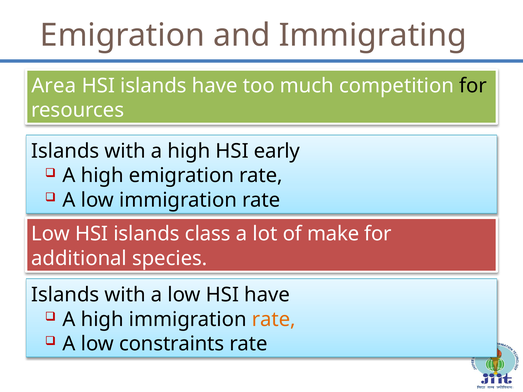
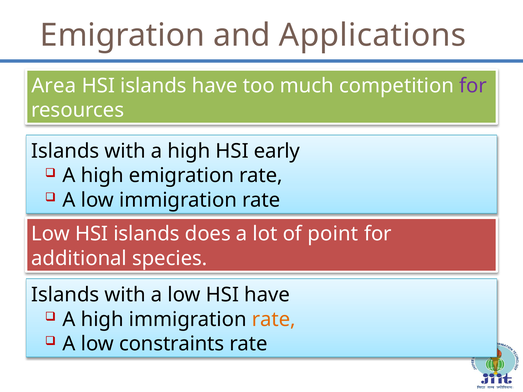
Immigrating: Immigrating -> Applications
for at (473, 86) colour: black -> purple
class: class -> does
make: make -> point
